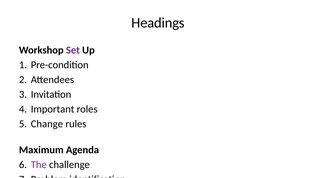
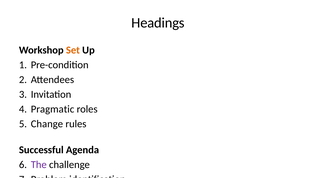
Set colour: purple -> orange
Important: Important -> Pragmatic
Maximum: Maximum -> Successful
